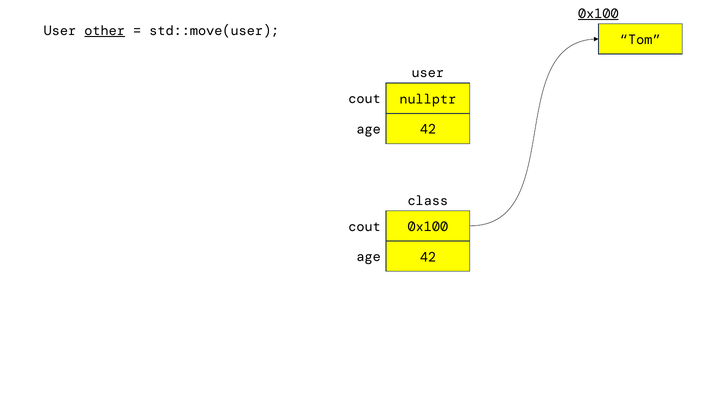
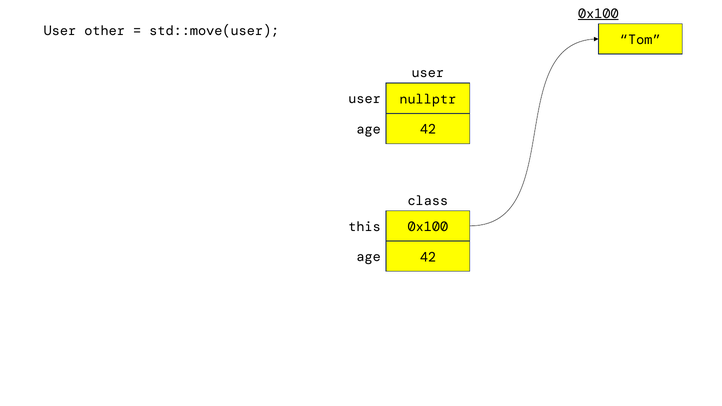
other underline: present -> none
cout at (365, 99): cout -> user
cout at (365, 227): cout -> this
